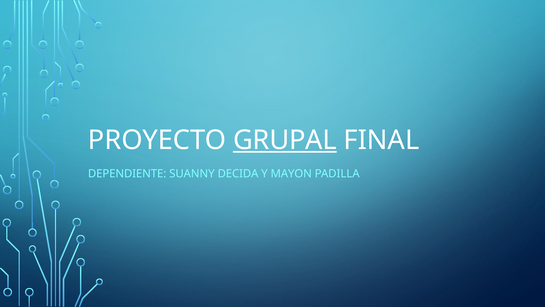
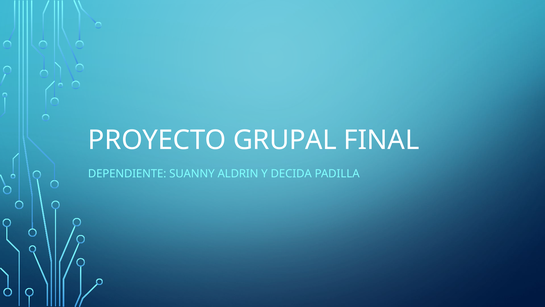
GRUPAL underline: present -> none
DECIDA: DECIDA -> ALDRIN
MAYON: MAYON -> DECIDA
